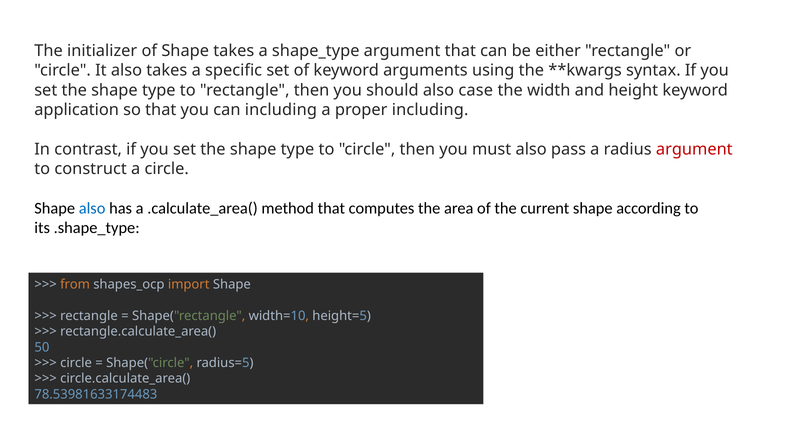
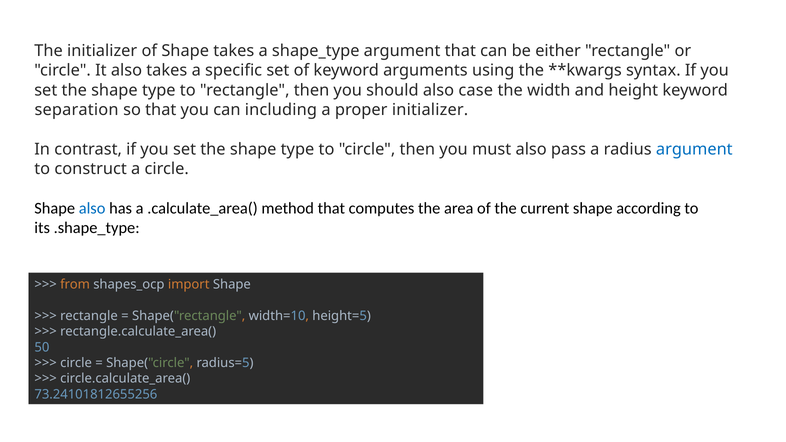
application: application -> separation
proper including: including -> initializer
argument at (694, 149) colour: red -> blue
78.53981633174483: 78.53981633174483 -> 73.24101812655256
